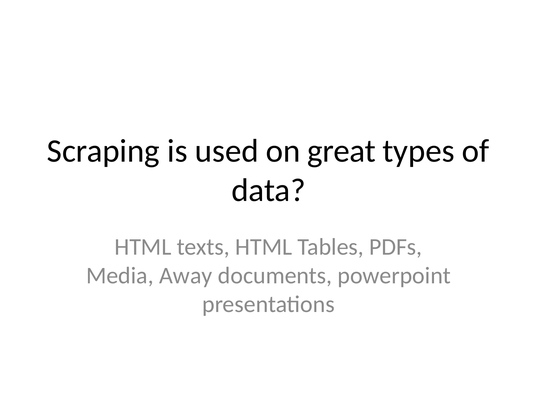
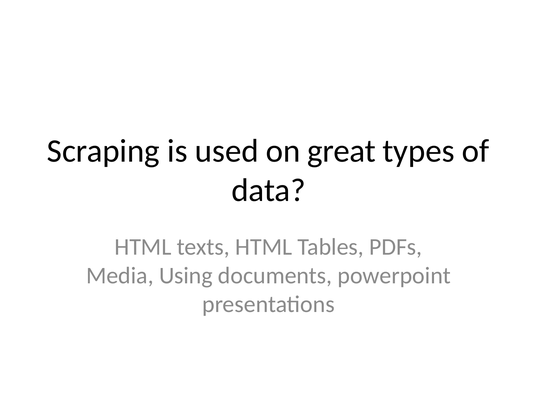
Away: Away -> Using
